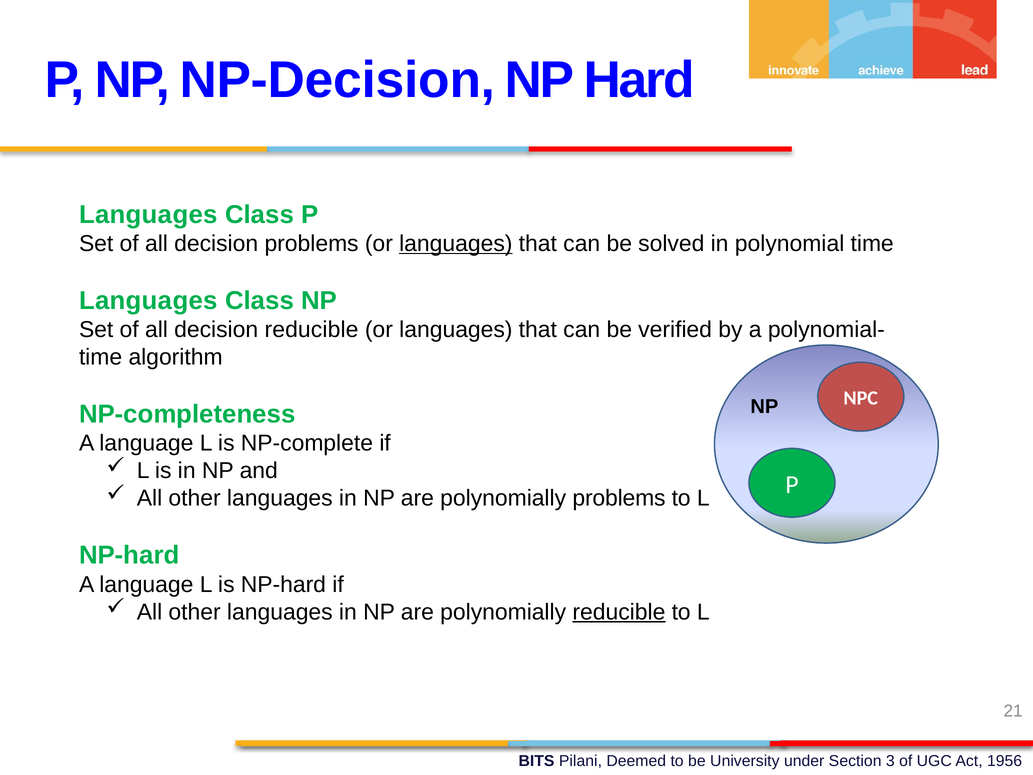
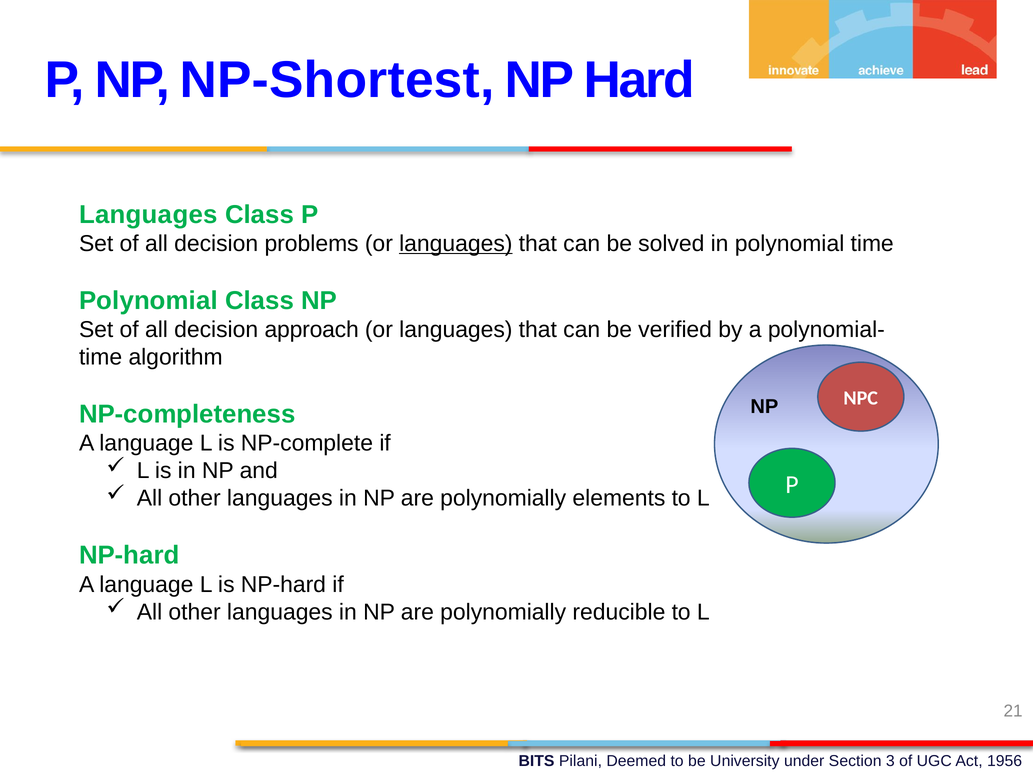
NP-Decision: NP-Decision -> NP-Shortest
Languages at (148, 301): Languages -> Polynomial
decision reducible: reducible -> approach
polynomially problems: problems -> elements
reducible at (619, 612) underline: present -> none
